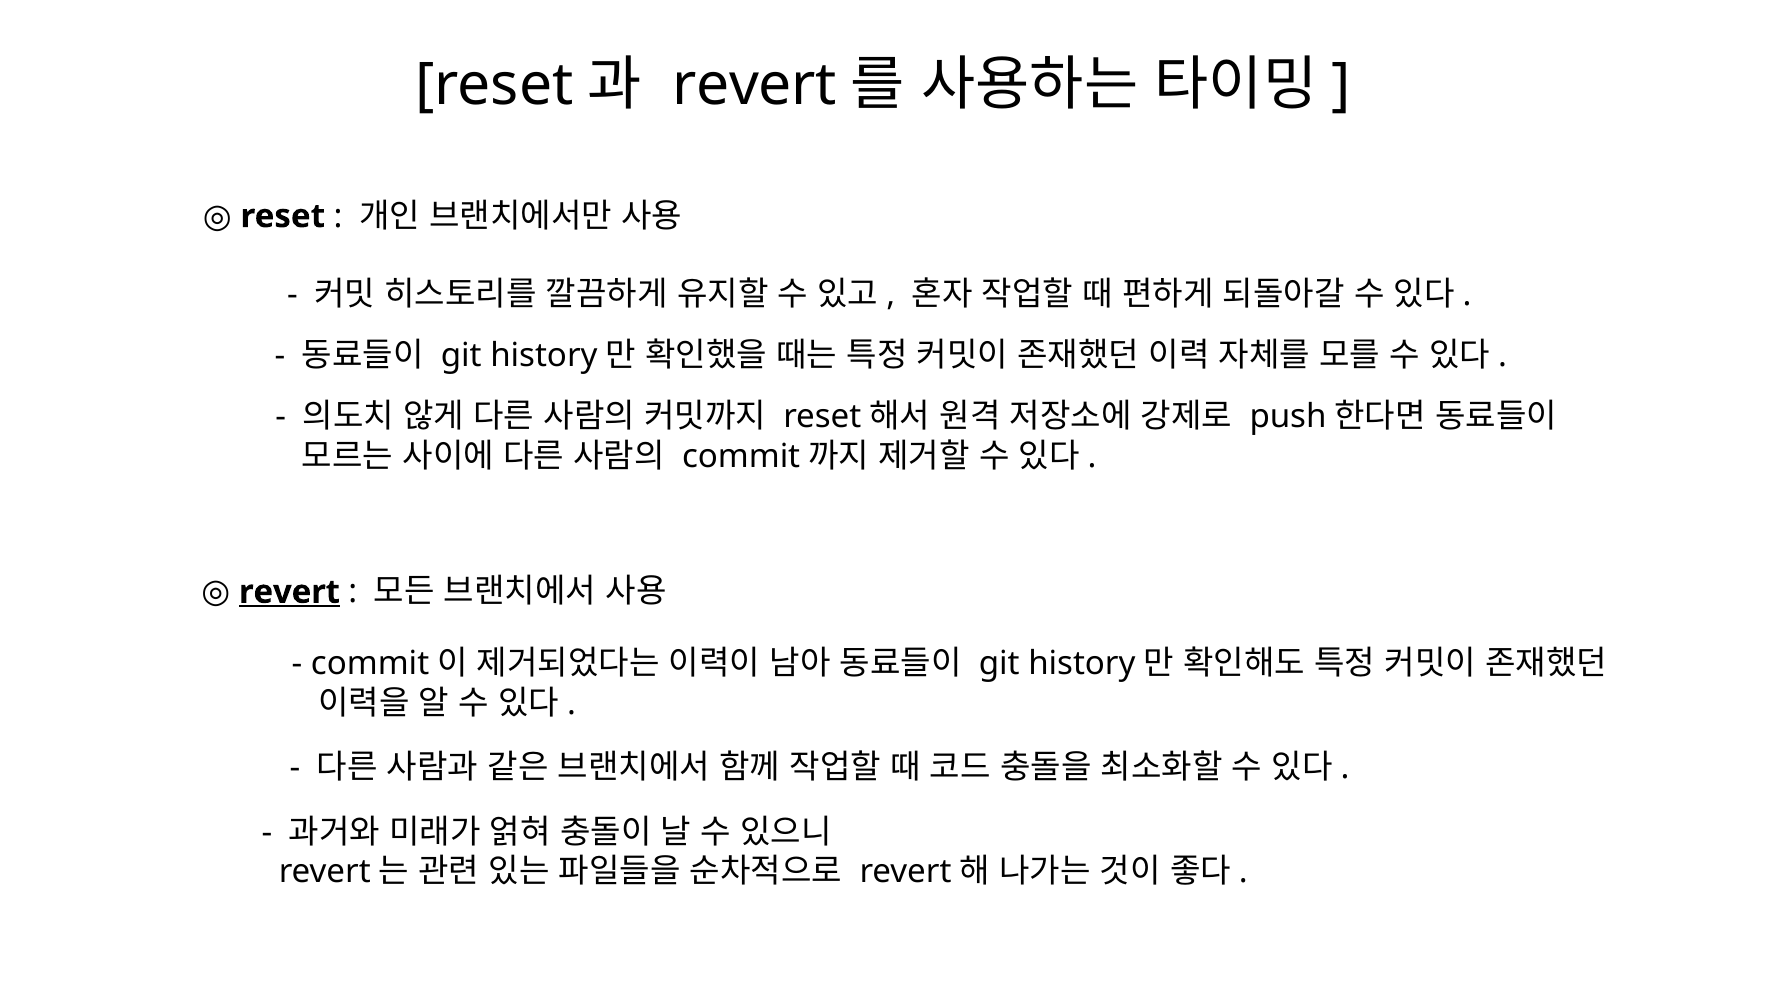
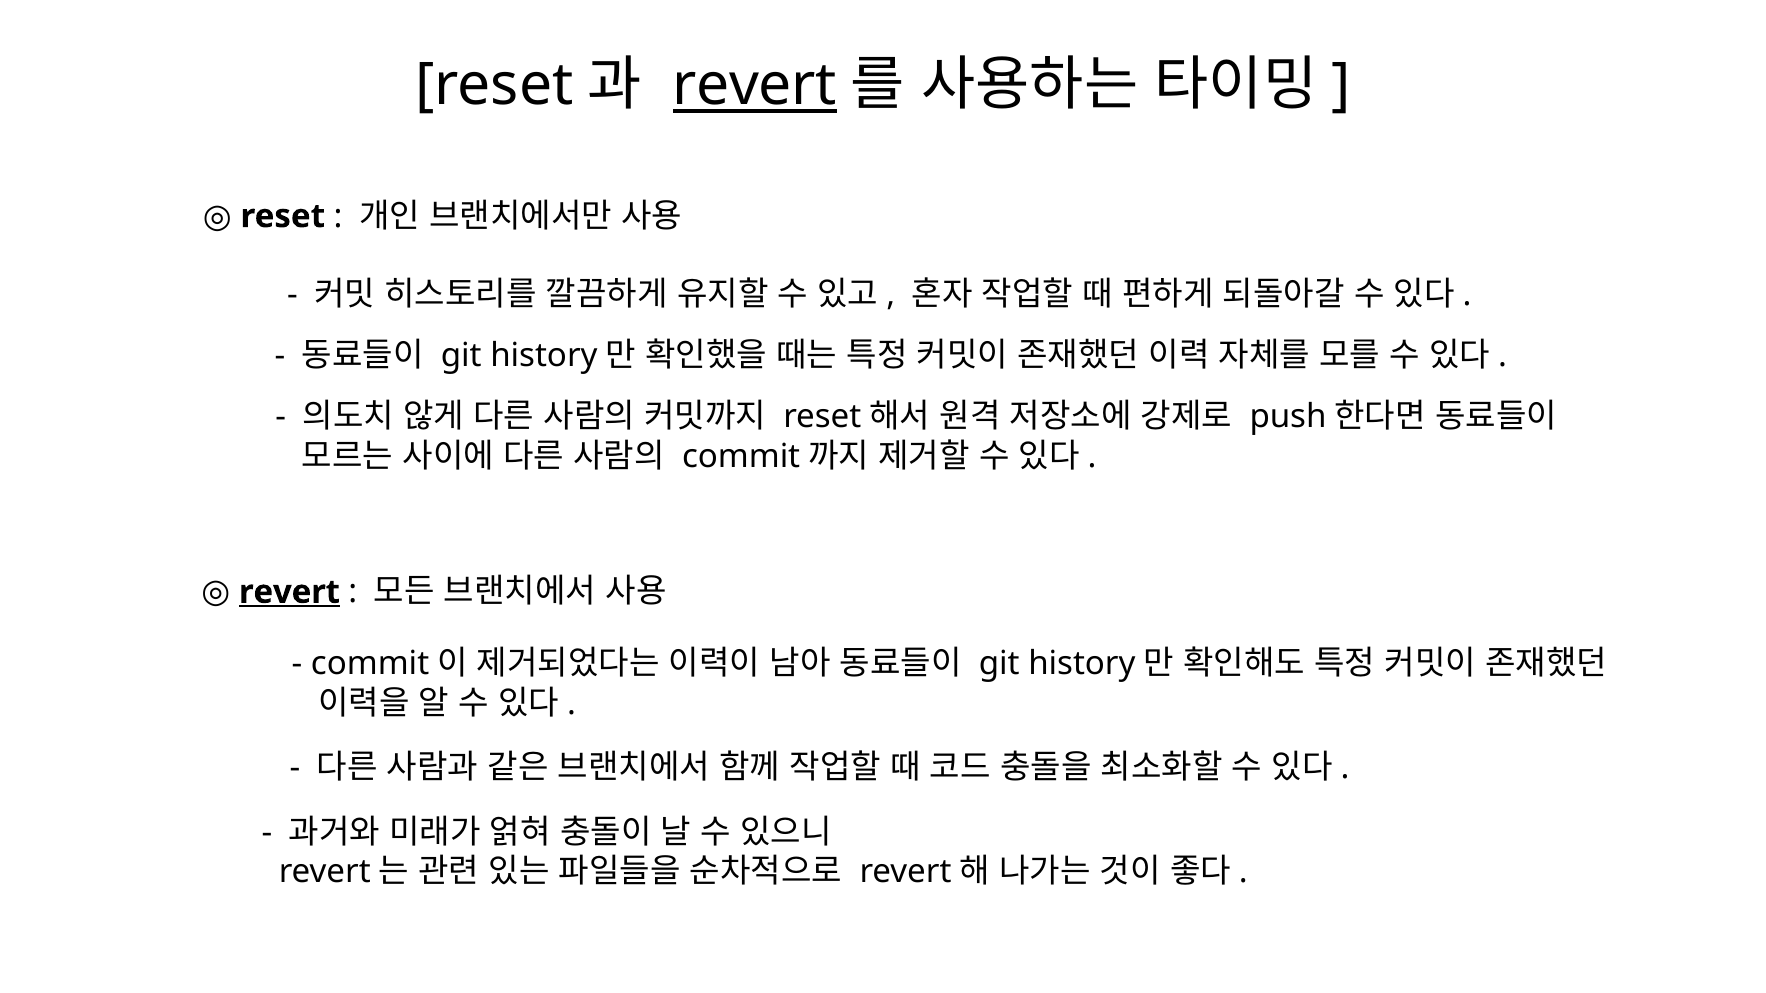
revert at (755, 86) underline: none -> present
